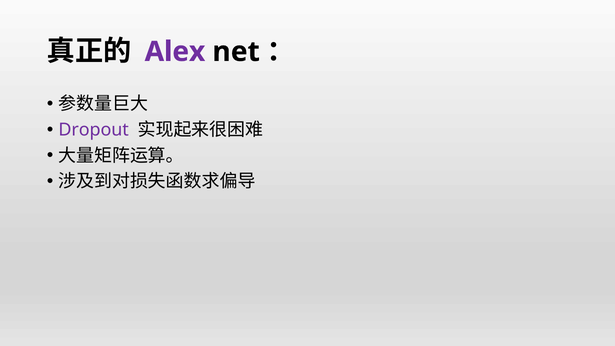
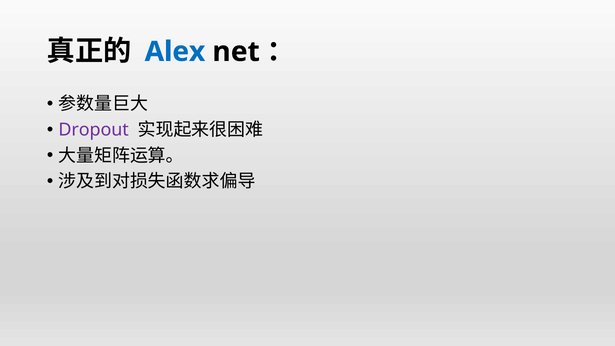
Alex colour: purple -> blue
